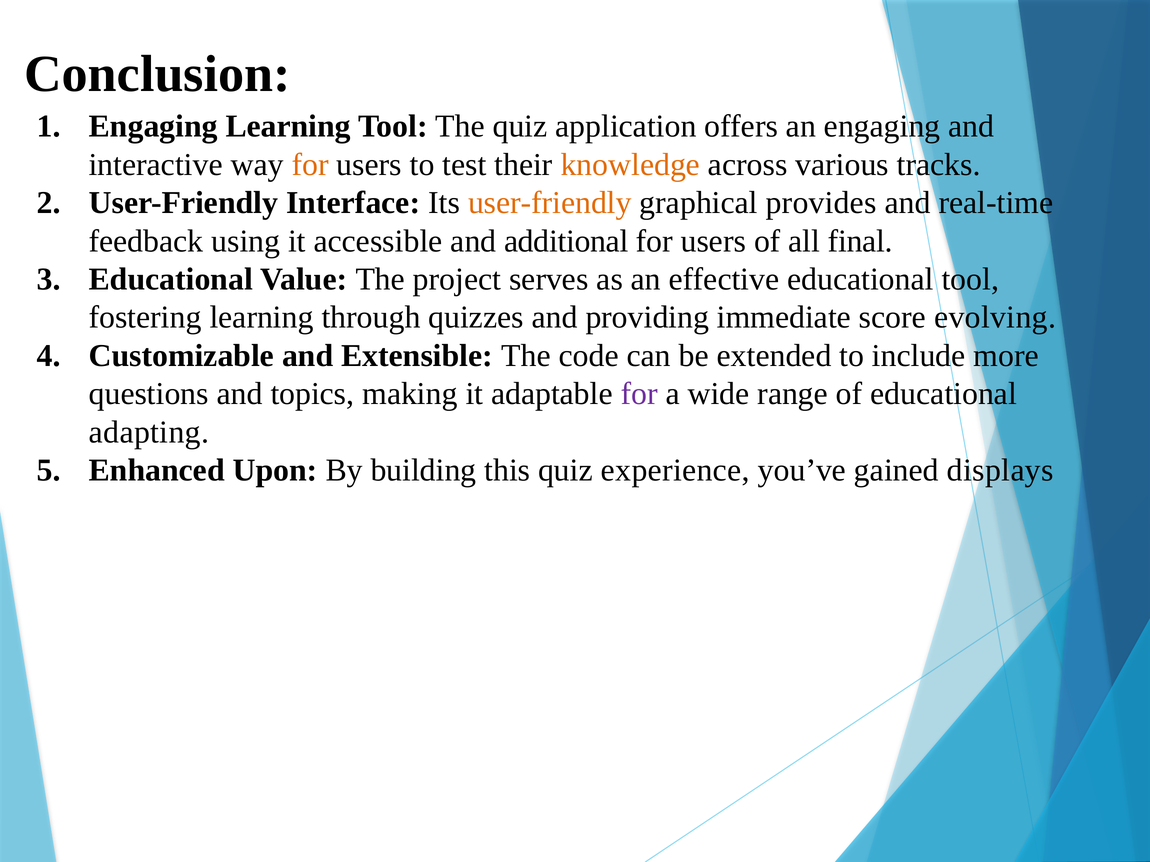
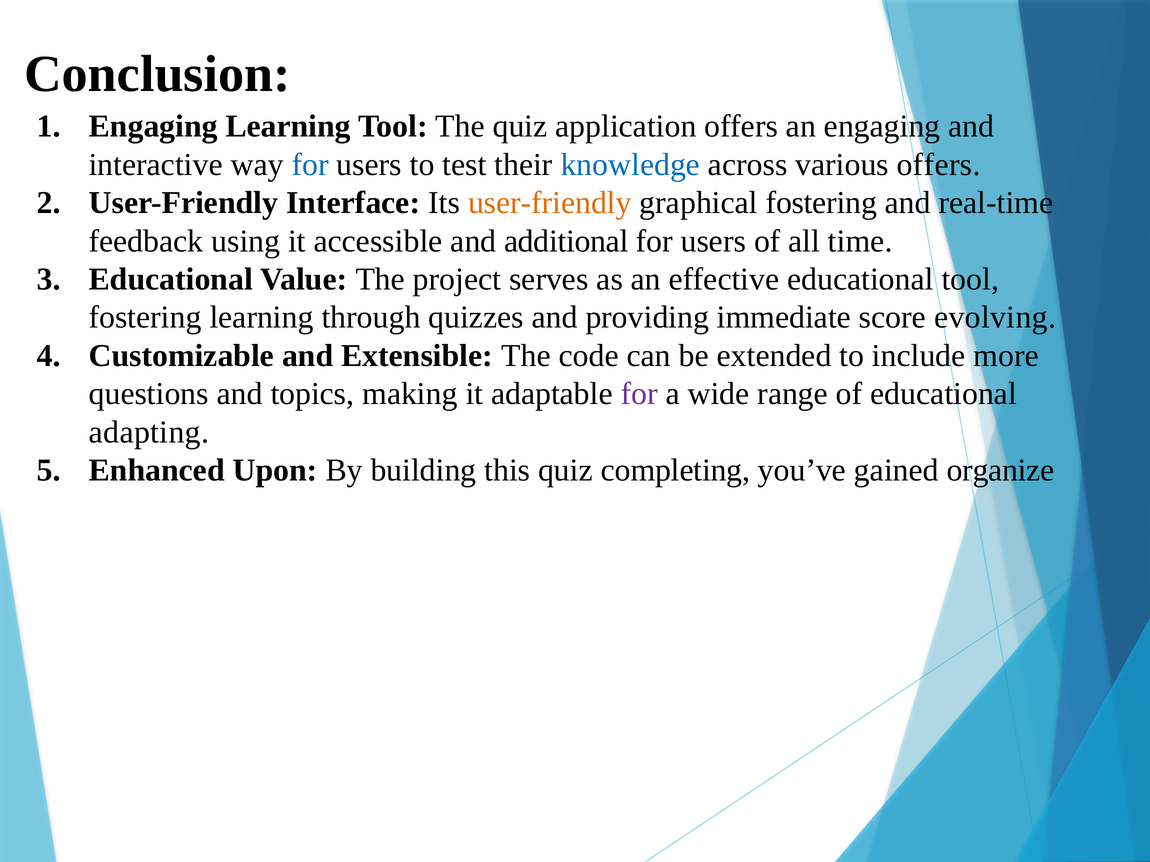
for at (310, 165) colour: orange -> blue
knowledge colour: orange -> blue
various tracks: tracks -> offers
graphical provides: provides -> fostering
final: final -> time
experience: experience -> completing
displays: displays -> organize
